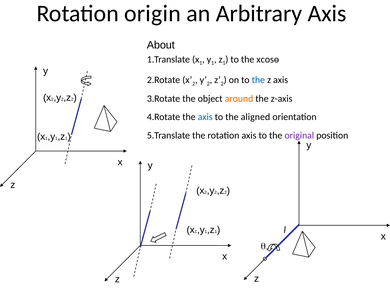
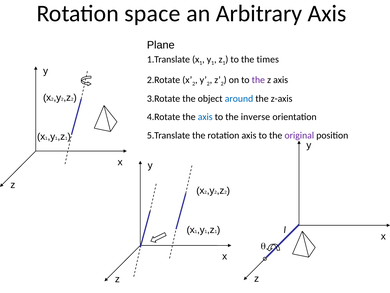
origin: origin -> space
About: About -> Plane
xcosѳ: xcosѳ -> times
the at (258, 80) colour: blue -> purple
around colour: orange -> blue
aligned: aligned -> inverse
